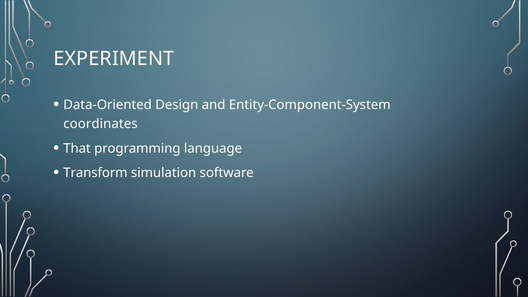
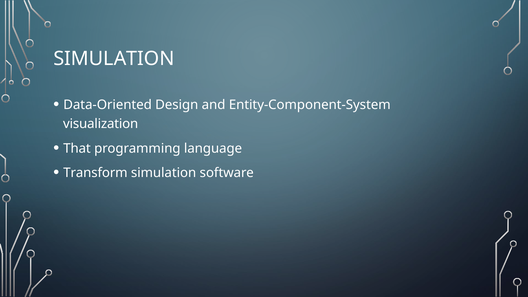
EXPERIMENT at (114, 59): EXPERIMENT -> SIMULATION
coordinates: coordinates -> visualization
